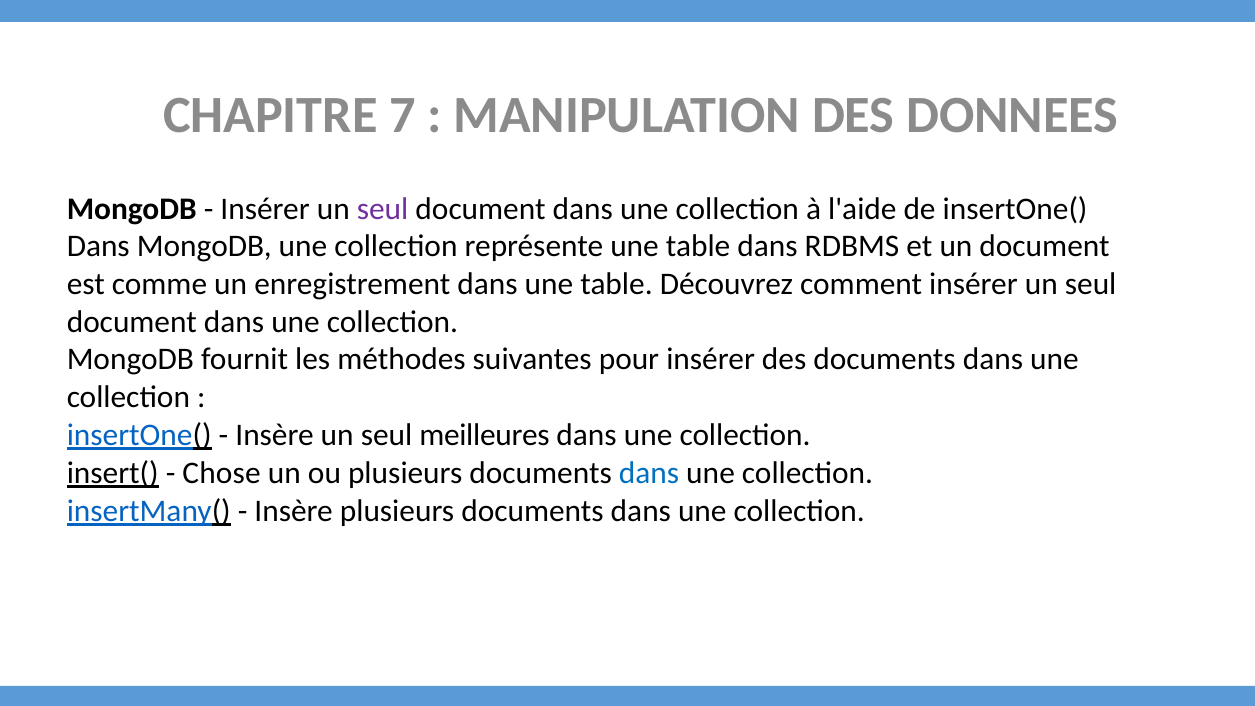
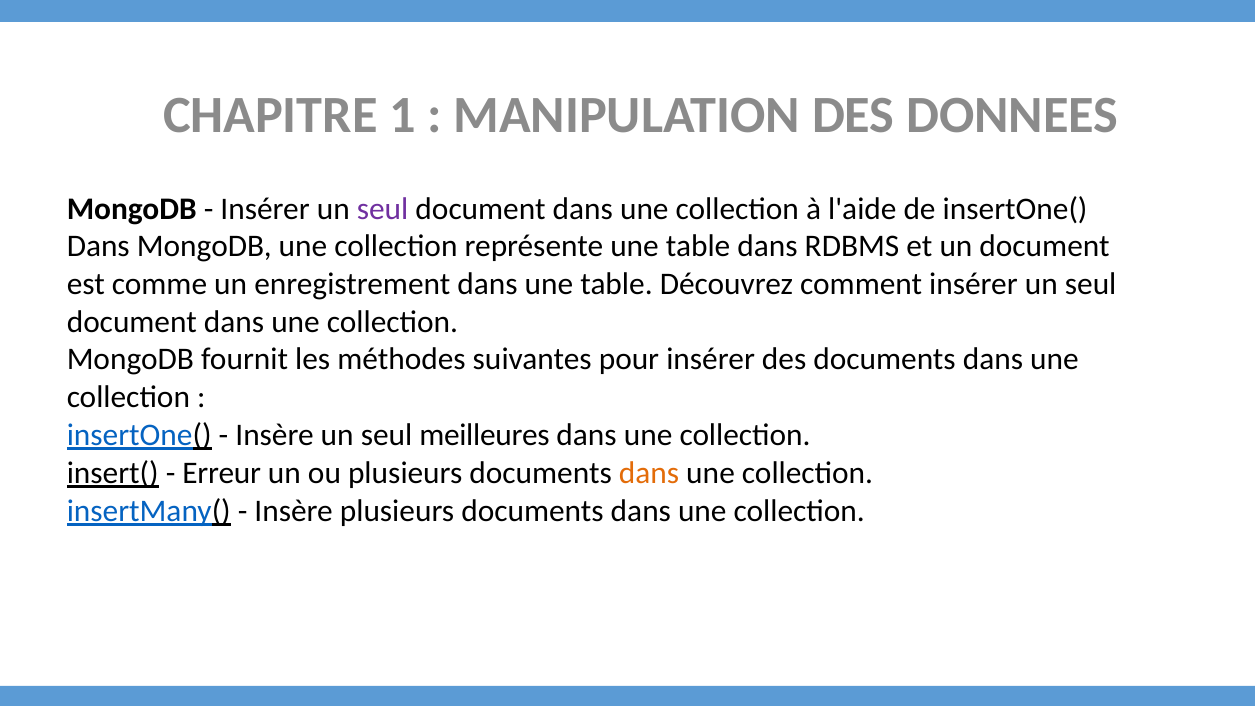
7: 7 -> 1
Chose: Chose -> Erreur
dans at (649, 473) colour: blue -> orange
